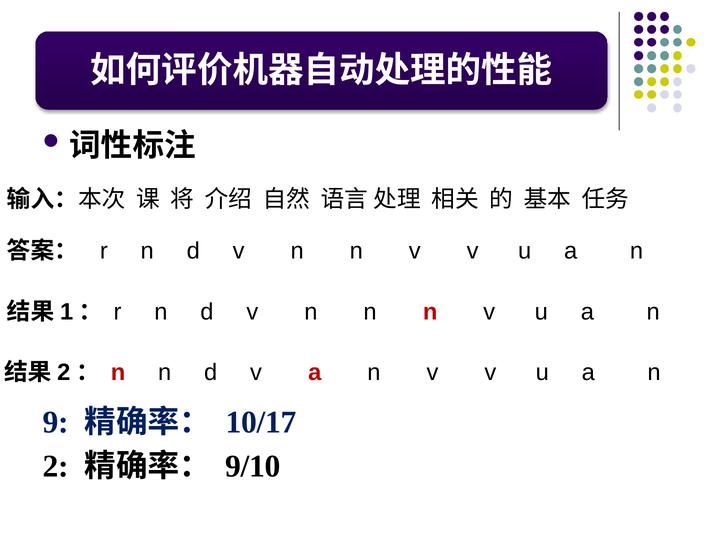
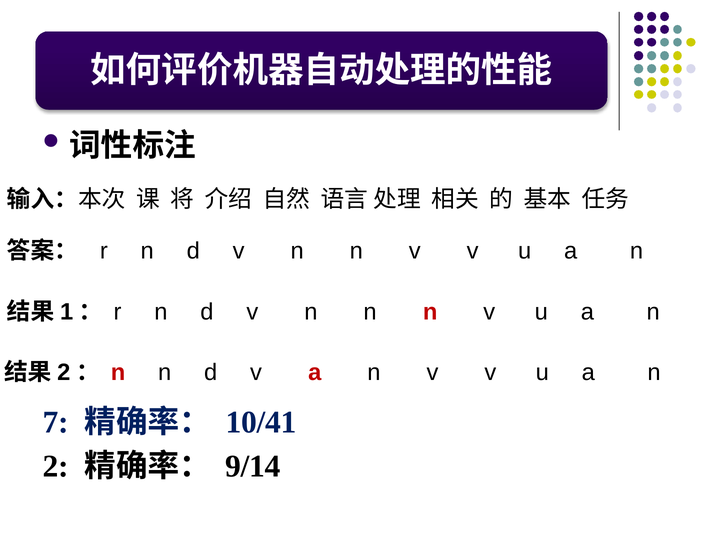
9: 9 -> 7
10/17: 10/17 -> 10/41
9/10: 9/10 -> 9/14
